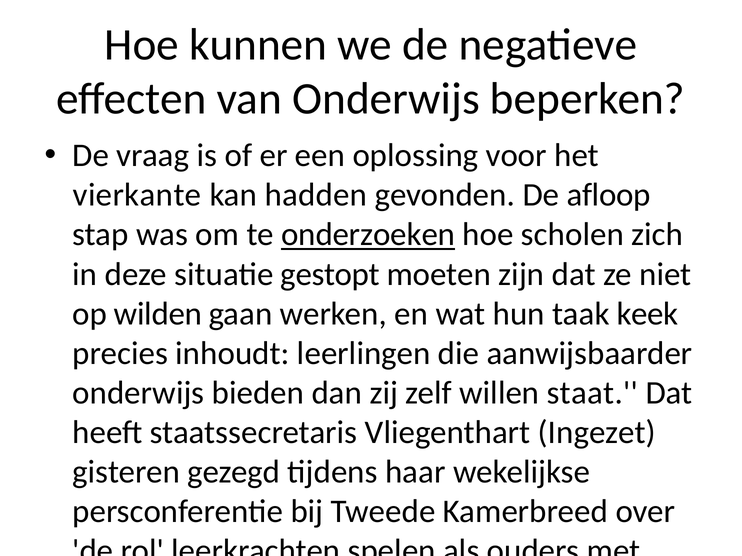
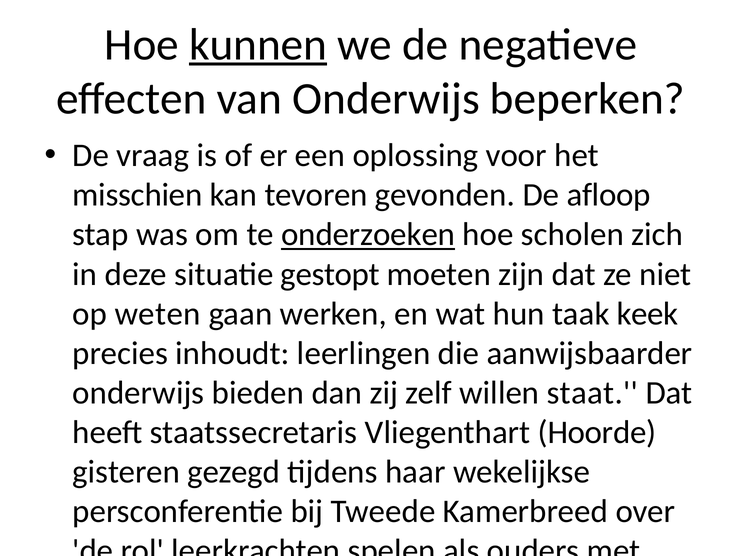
kunnen underline: none -> present
vierkante: vierkante -> misschien
hadden: hadden -> tevoren
op wilden: wilden -> weten
Vliegenthart Ingezet: Ingezet -> Hoorde
